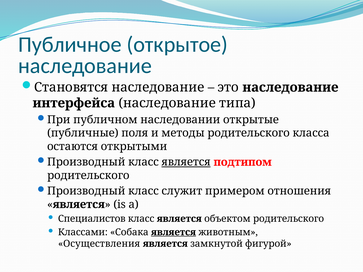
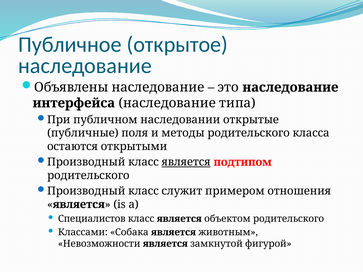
Становятся: Становятся -> Объявлены
является at (174, 232) underline: present -> none
Осуществления: Осуществления -> Невозможности
